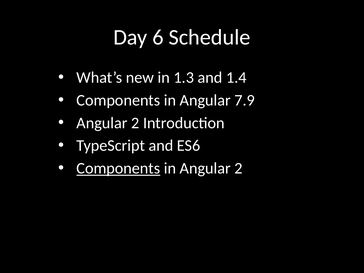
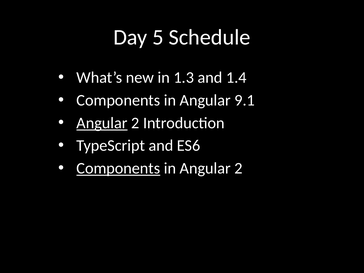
6: 6 -> 5
7.9: 7.9 -> 9.1
Angular at (102, 123) underline: none -> present
